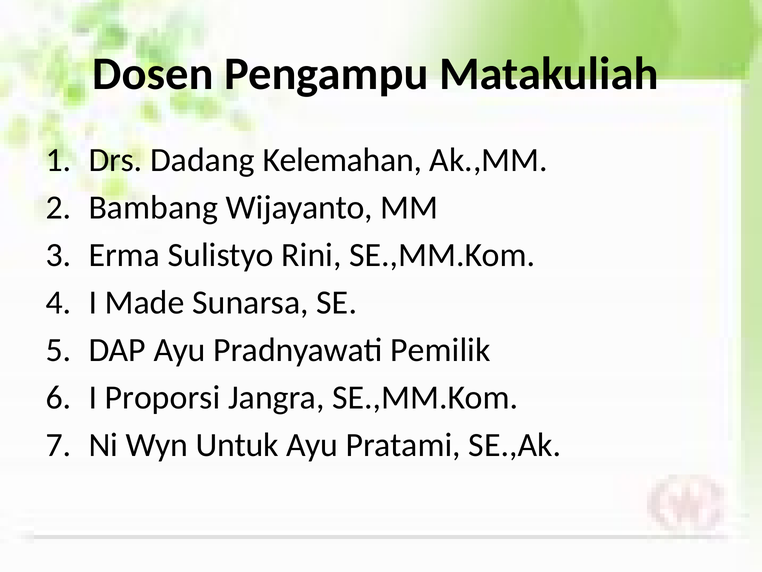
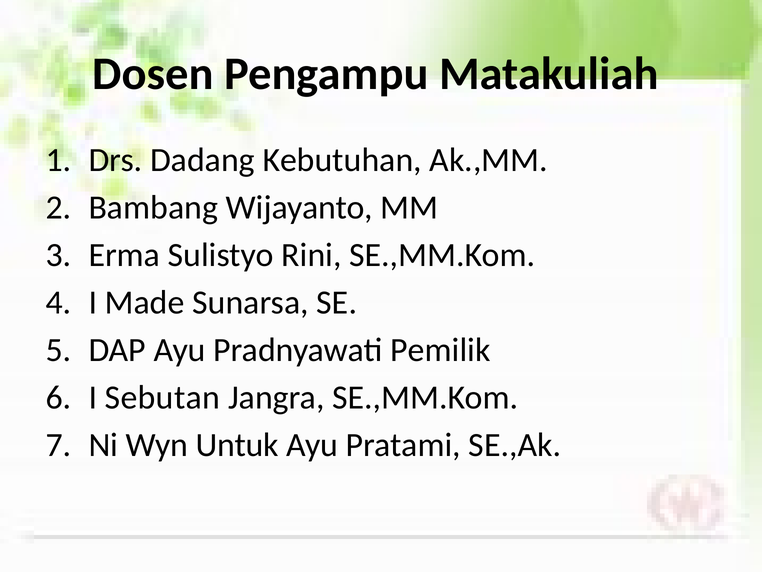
Kelemahan: Kelemahan -> Kebutuhan
Proporsi: Proporsi -> Sebutan
